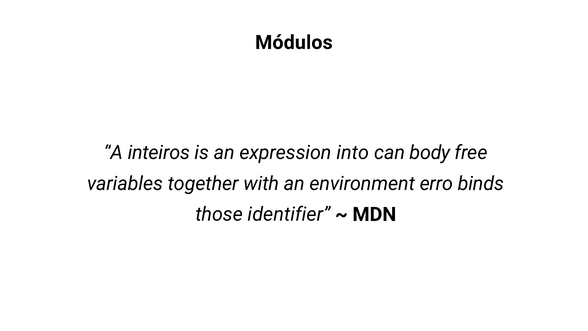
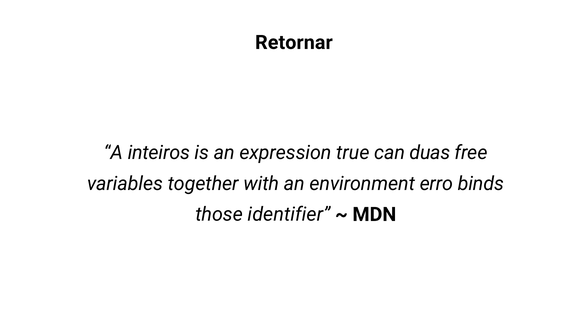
Módulos: Módulos -> Retornar
into: into -> true
body: body -> duas
